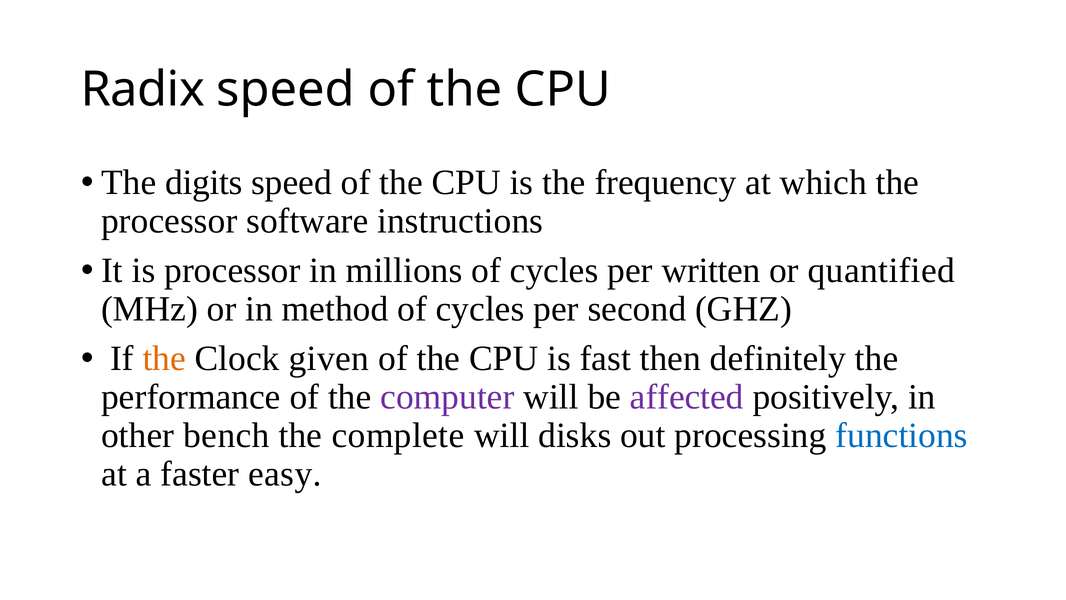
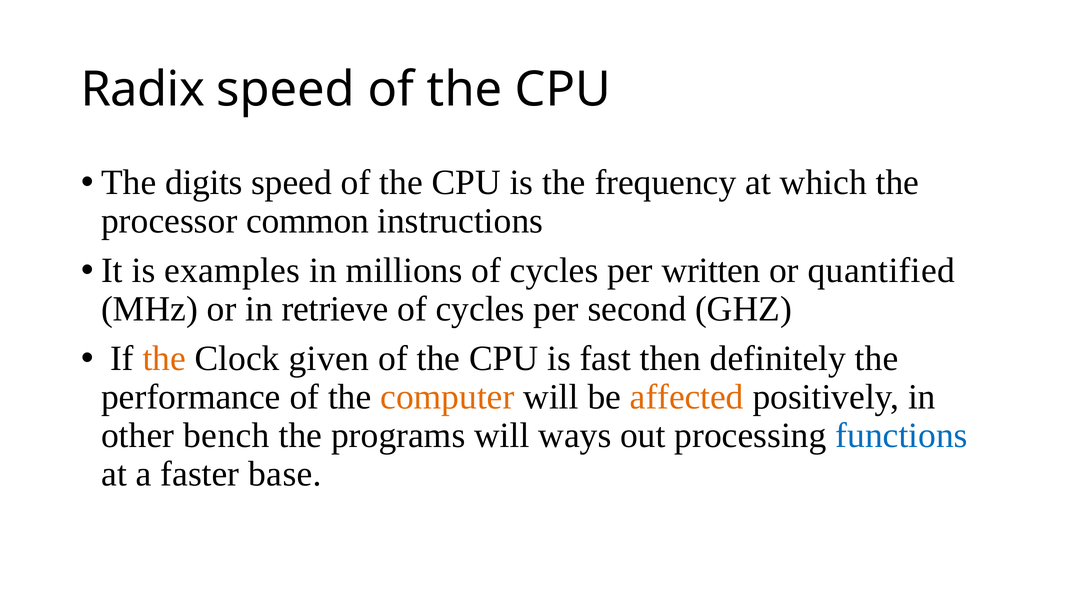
software: software -> common
is processor: processor -> examples
method: method -> retrieve
computer colour: purple -> orange
affected colour: purple -> orange
complete: complete -> programs
disks: disks -> ways
easy: easy -> base
